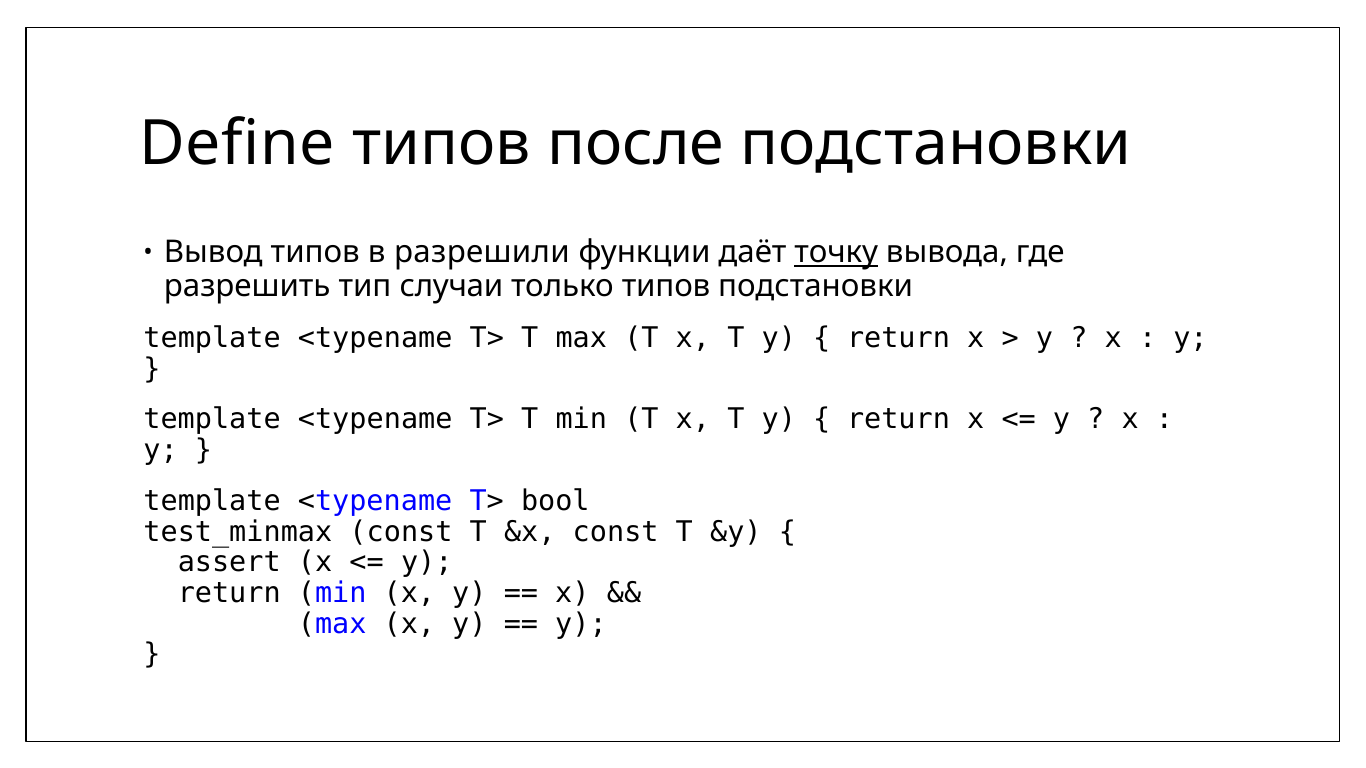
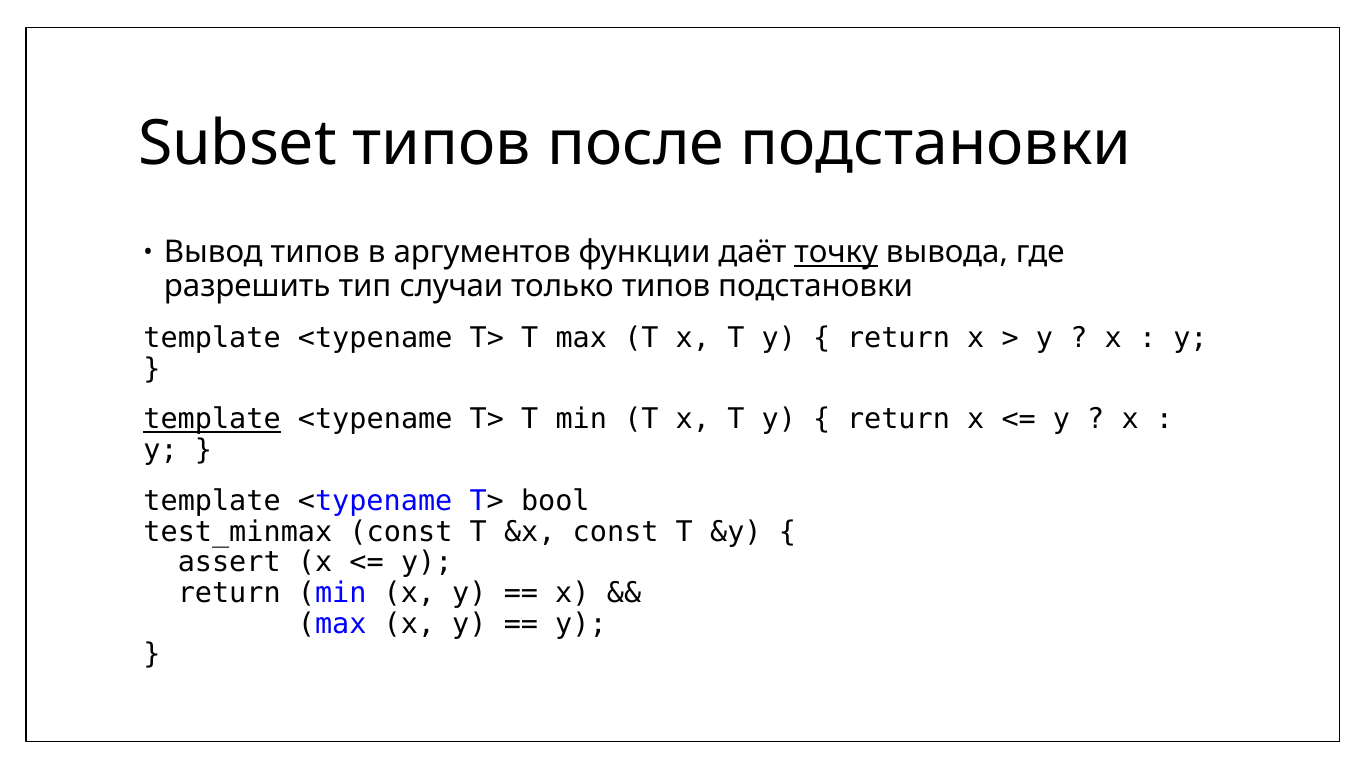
Define: Define -> Subset
разрешили: разрешили -> аргументов
template at (212, 420) underline: none -> present
